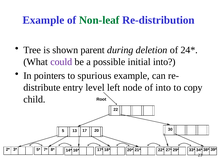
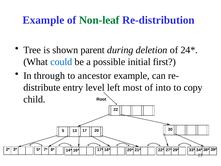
could colour: purple -> blue
initial into: into -> first
pointers: pointers -> through
spurious: spurious -> ancestor
node: node -> most
